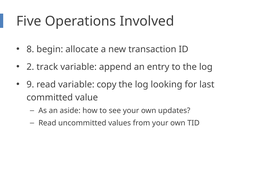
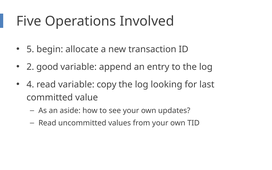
8: 8 -> 5
track: track -> good
9: 9 -> 4
